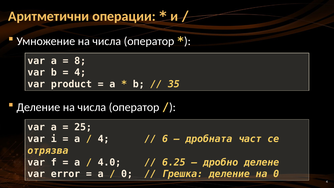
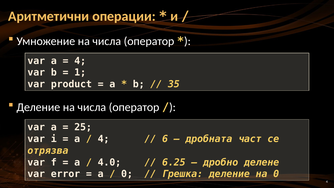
8 at (80, 61): 8 -> 4
4 at (80, 72): 4 -> 1
